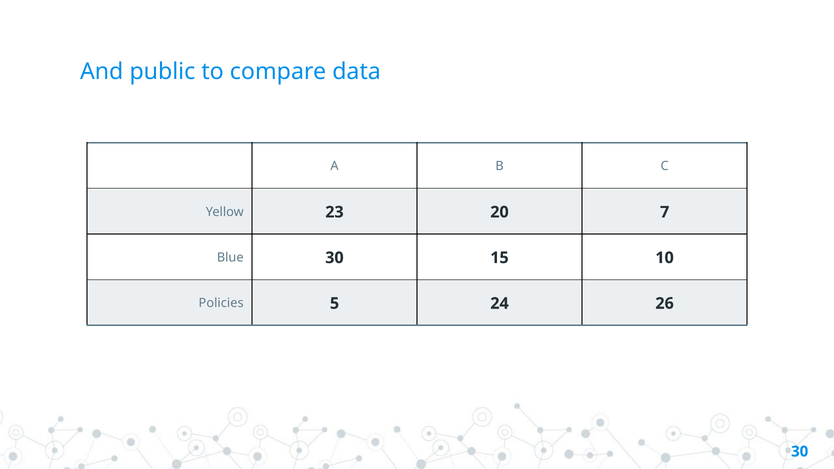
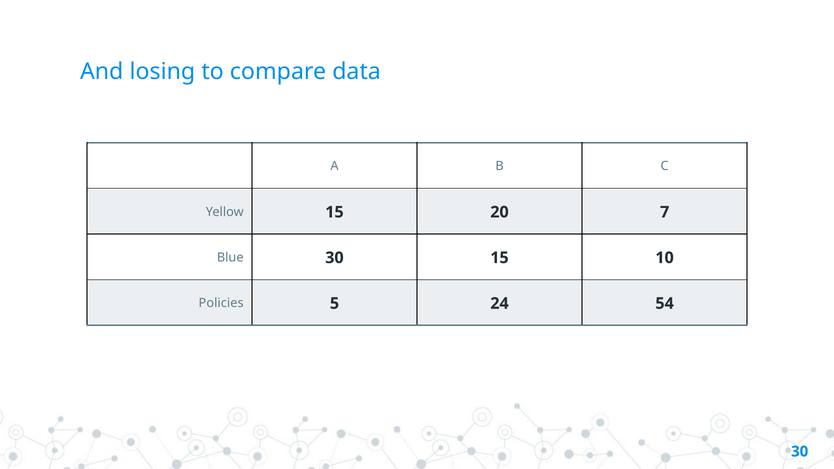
public: public -> losing
Yellow 23: 23 -> 15
26: 26 -> 54
